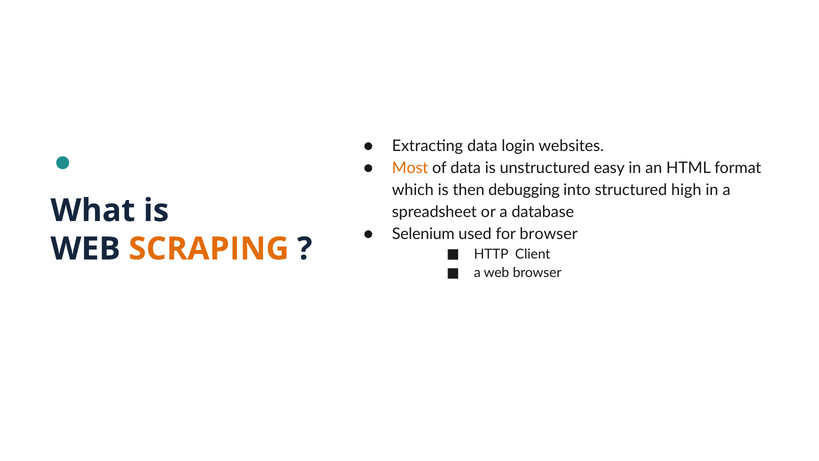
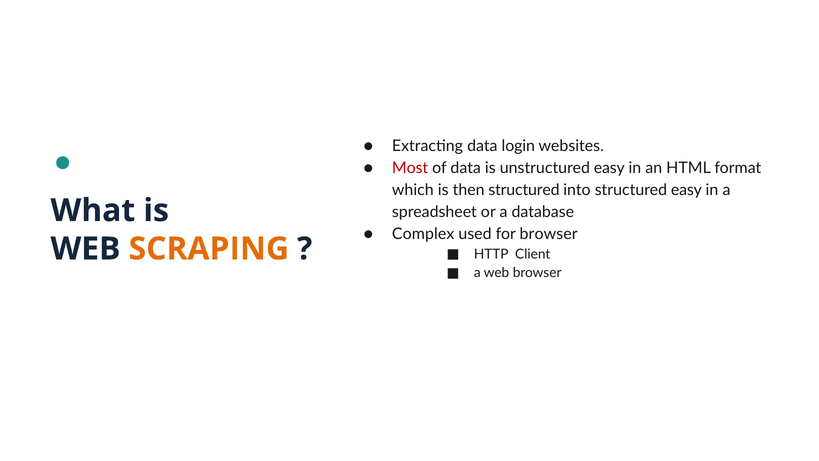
Most colour: orange -> red
then debugging: debugging -> structured
structured high: high -> easy
Selenium: Selenium -> Complex
